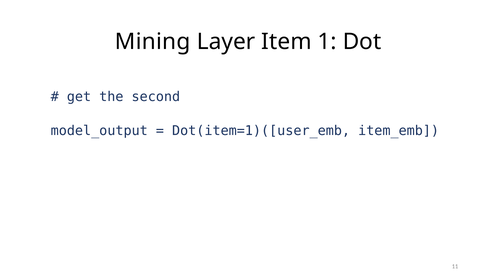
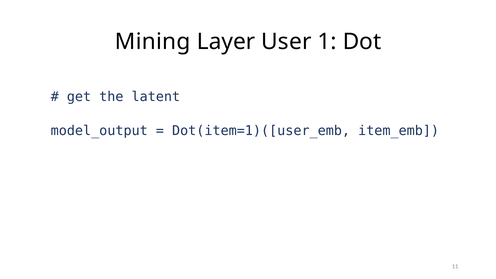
Item: Item -> User
second: second -> latent
